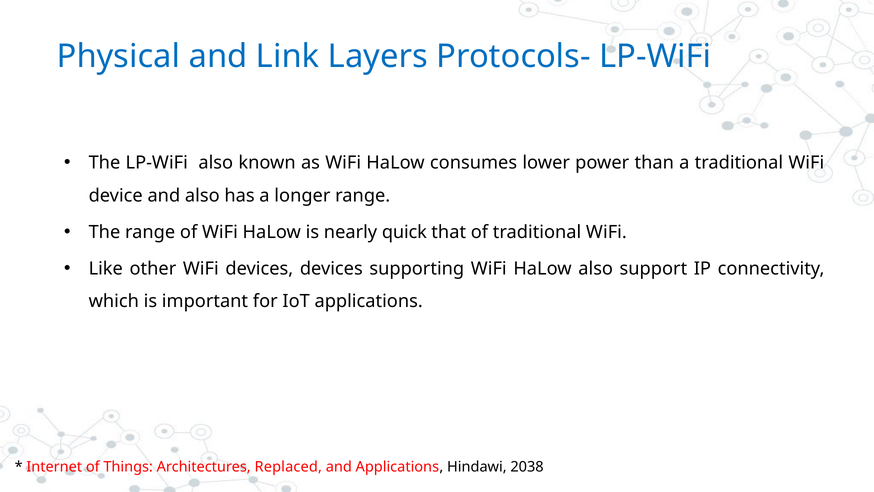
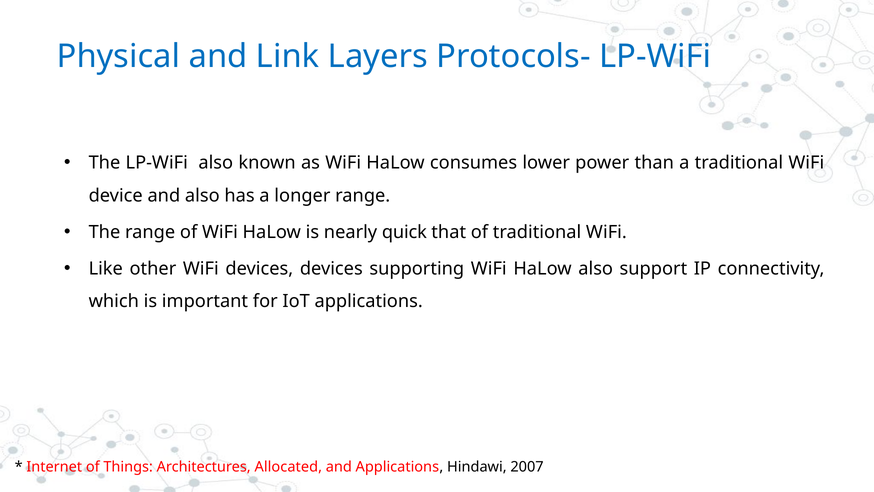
Replaced: Replaced -> Allocated
2038: 2038 -> 2007
